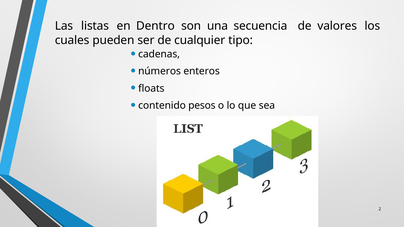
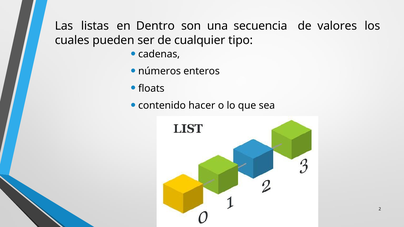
pesos: pesos -> hacer
